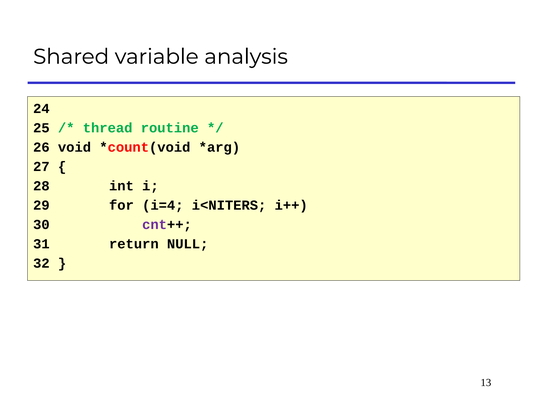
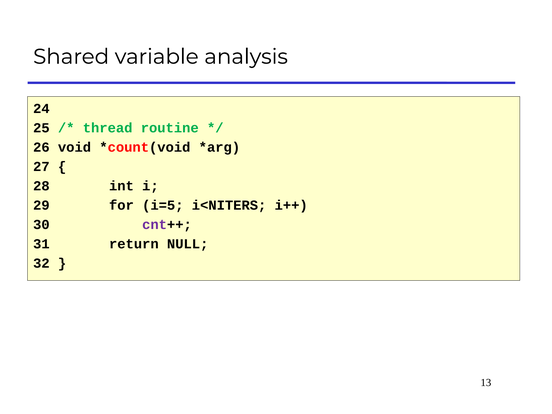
i=4: i=4 -> i=5
